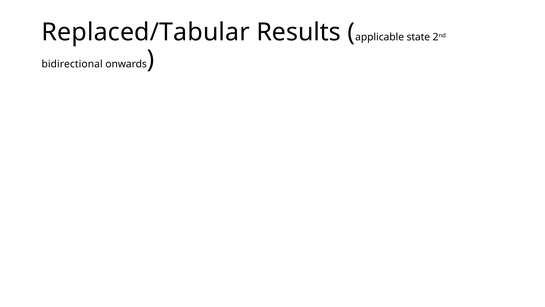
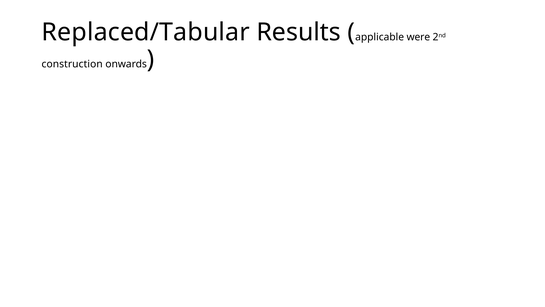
state: state -> were
bidirectional: bidirectional -> construction
